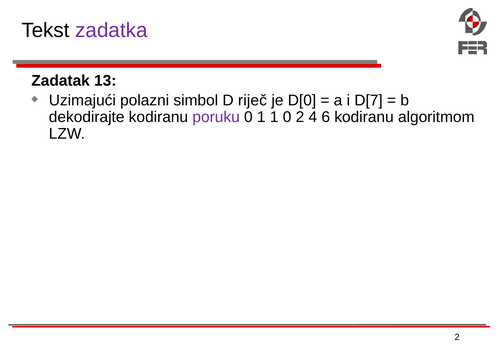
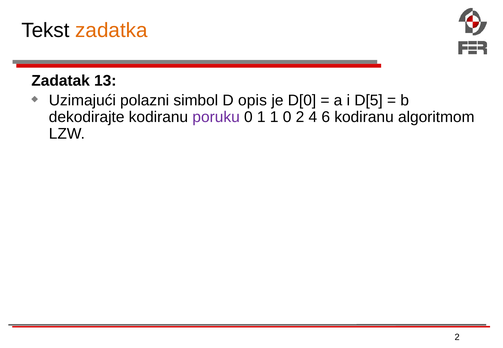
zadatka colour: purple -> orange
riječ: riječ -> opis
D[7: D[7 -> D[5
